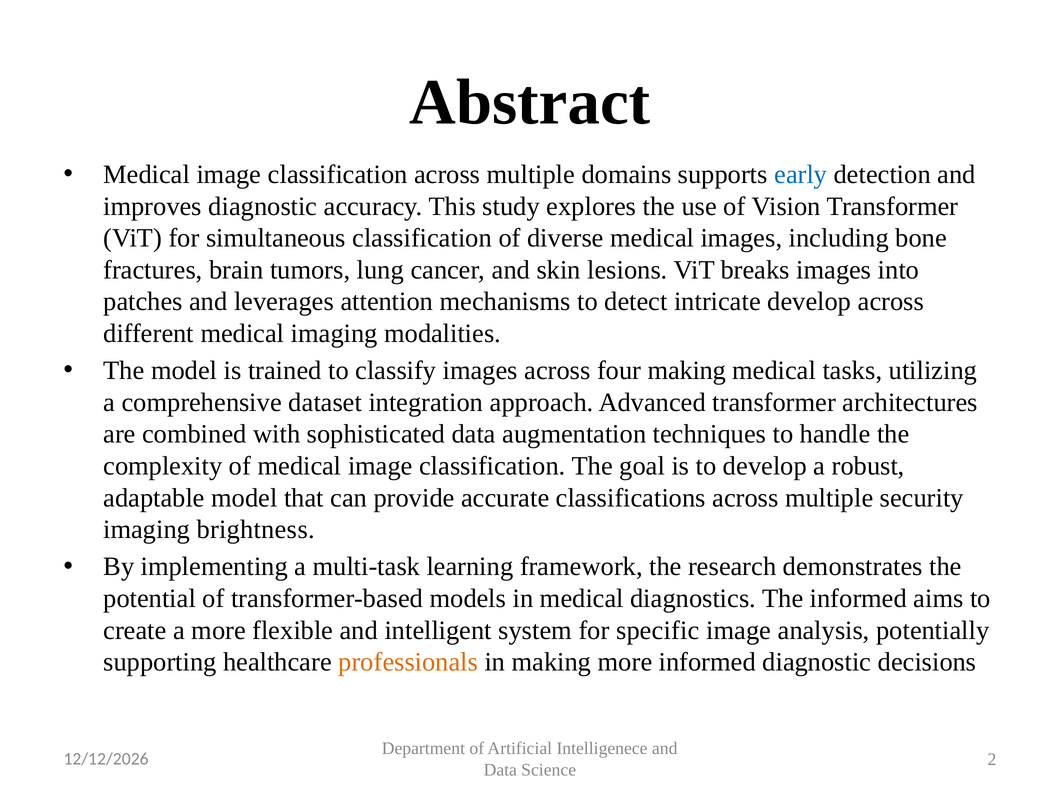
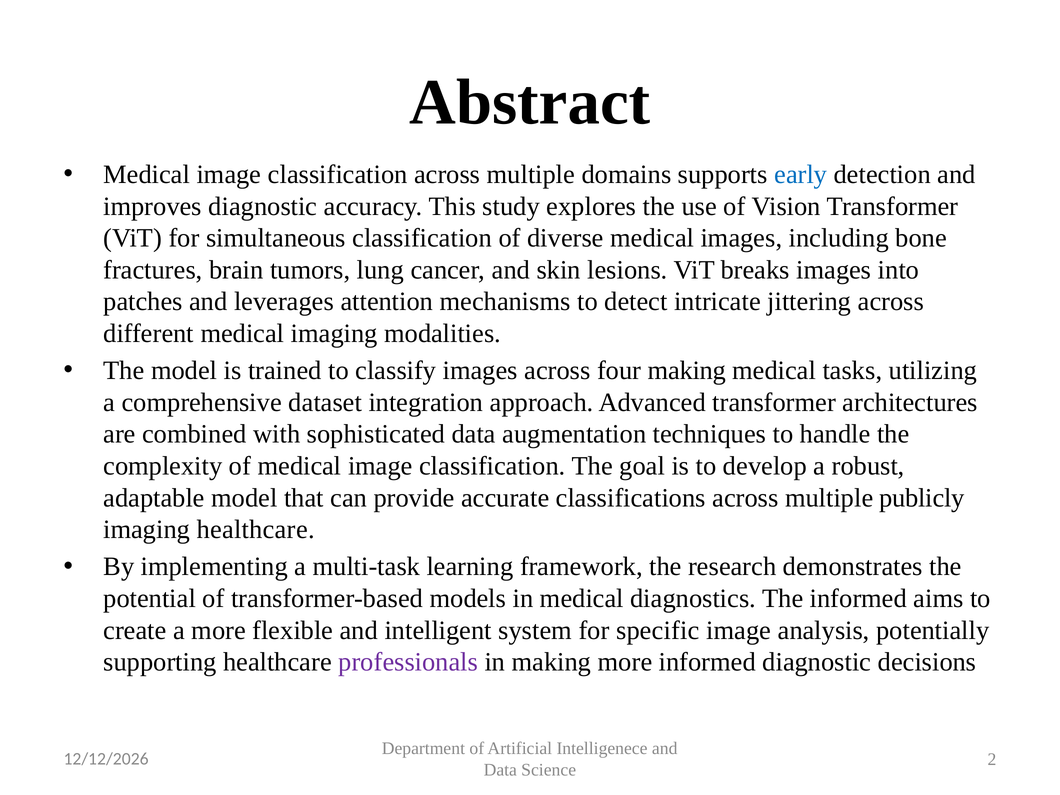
intricate develop: develop -> jittering
security: security -> publicly
imaging brightness: brightness -> healthcare
professionals colour: orange -> purple
